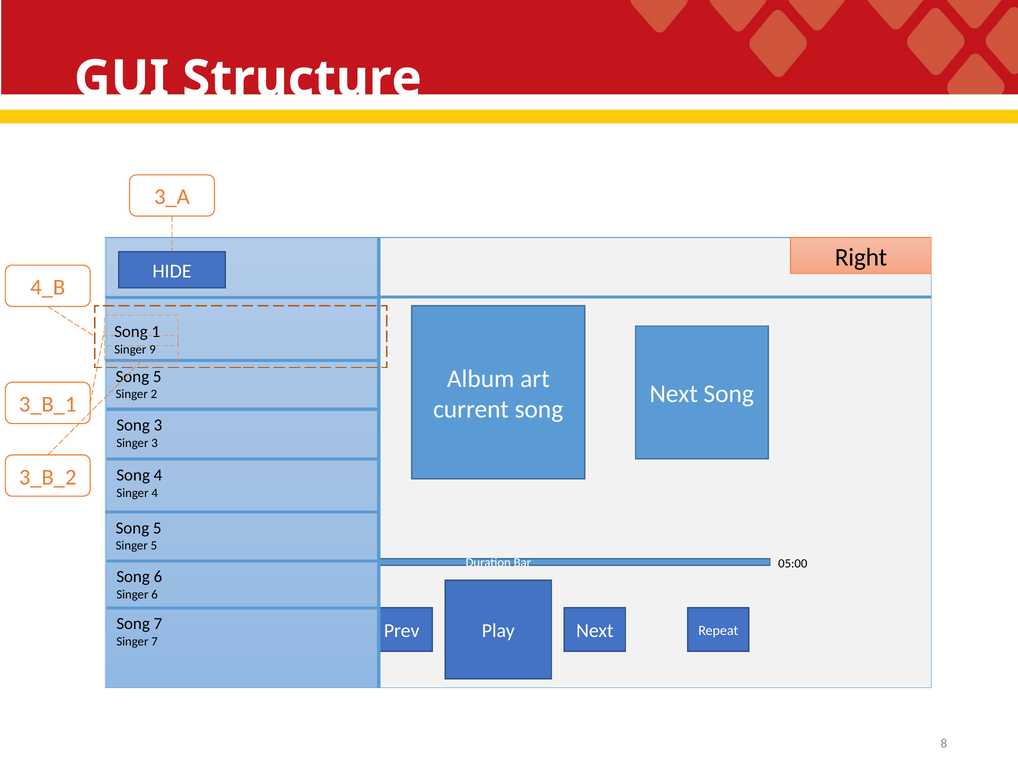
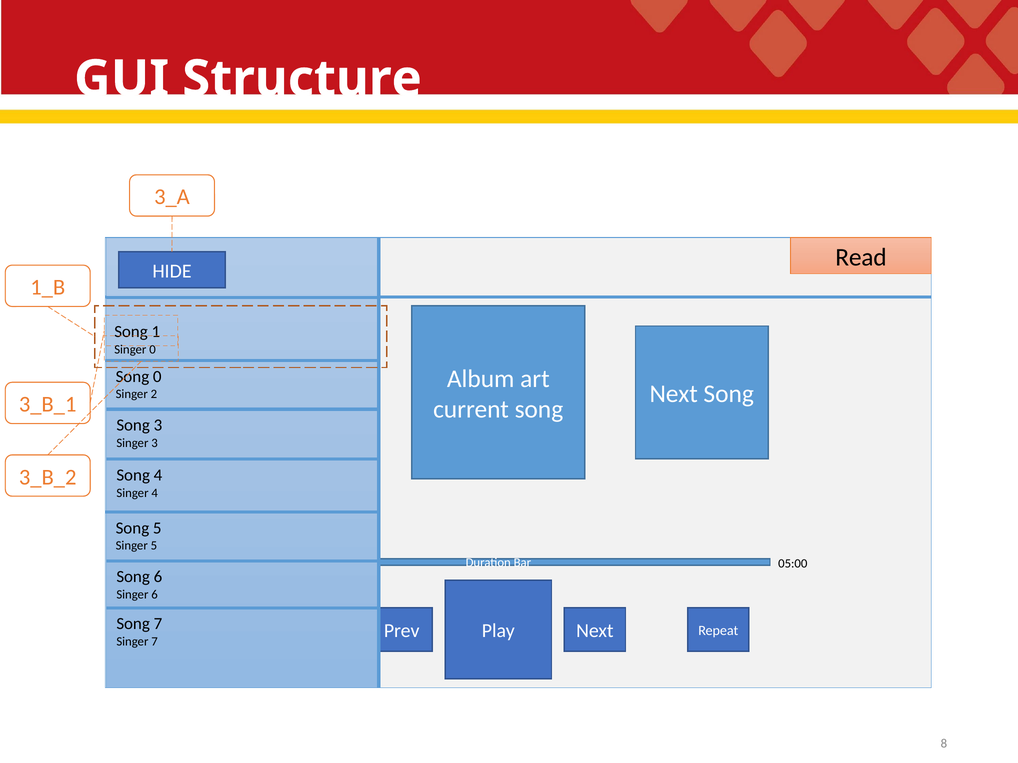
Right: Right -> Read
4_B: 4_B -> 1_B
Singer 9: 9 -> 0
5 at (157, 377): 5 -> 0
